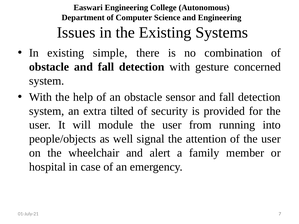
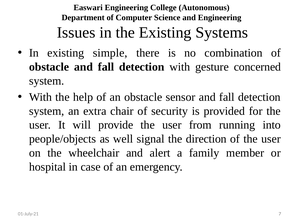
tilted: tilted -> chair
module: module -> provide
attention: attention -> direction
